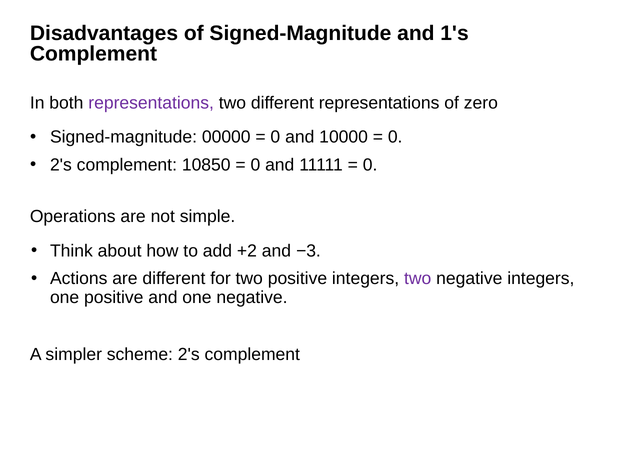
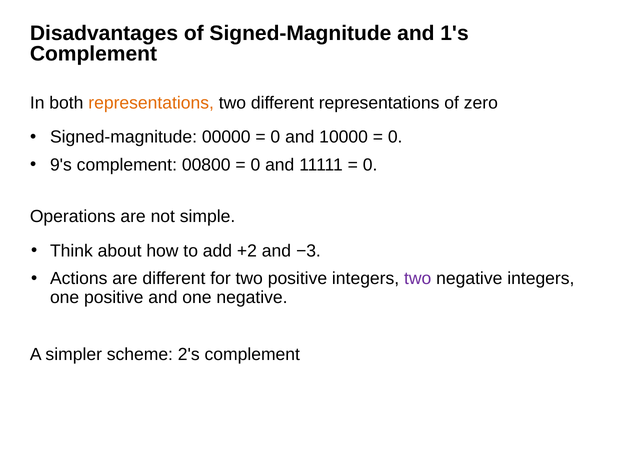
representations at (151, 103) colour: purple -> orange
2's at (61, 165): 2's -> 9's
10850: 10850 -> 00800
